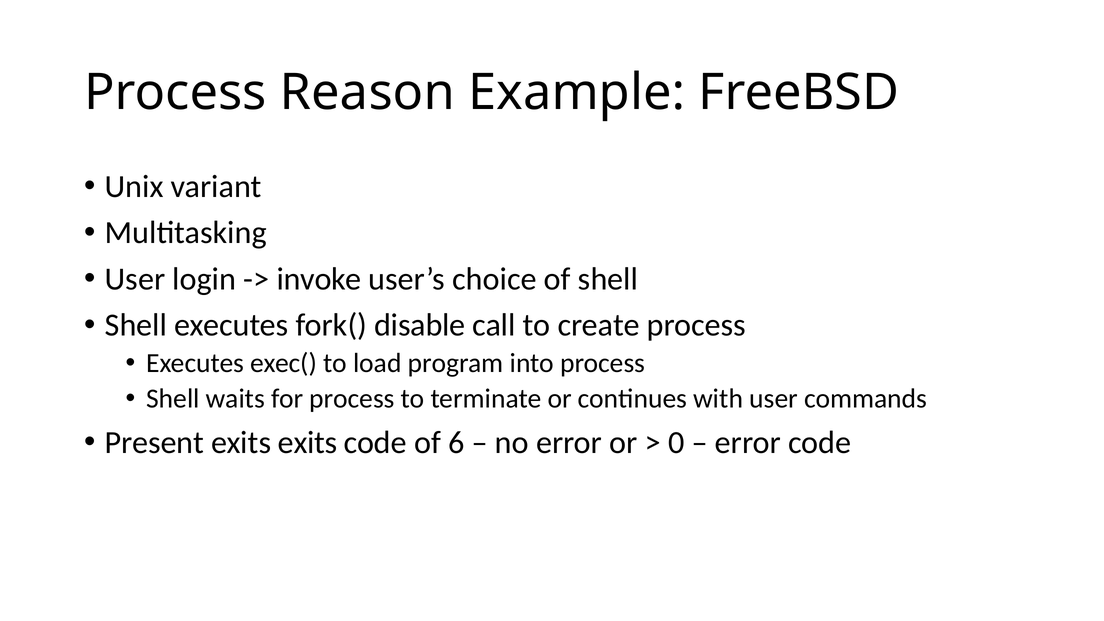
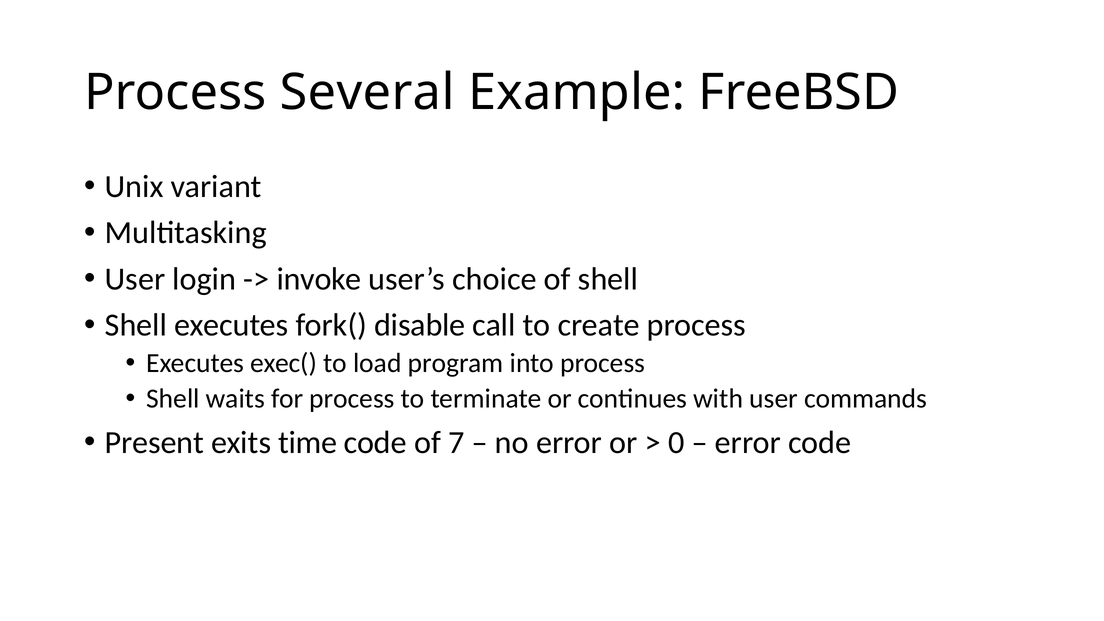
Reason: Reason -> Several
exits exits: exits -> time
6: 6 -> 7
